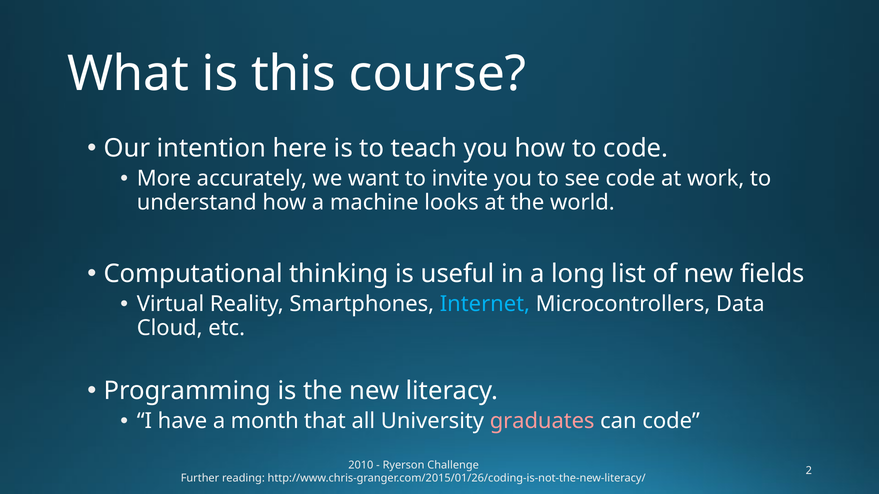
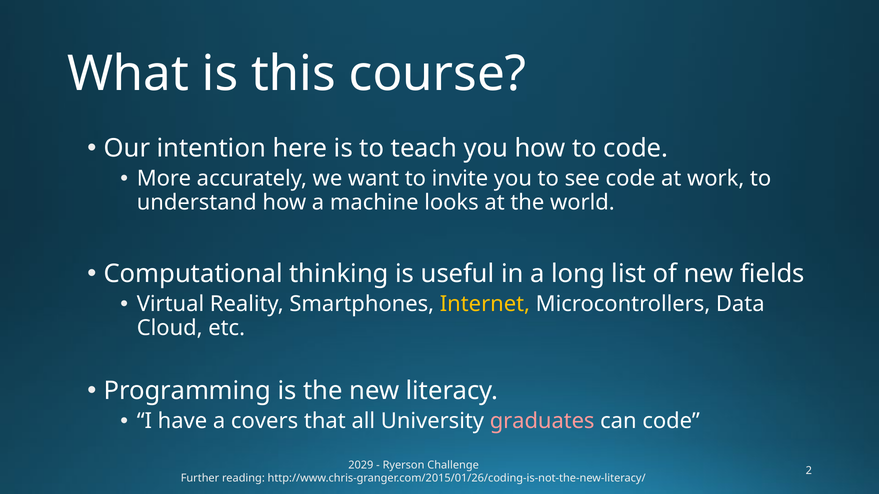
Internet colour: light blue -> yellow
month: month -> covers
2010: 2010 -> 2029
